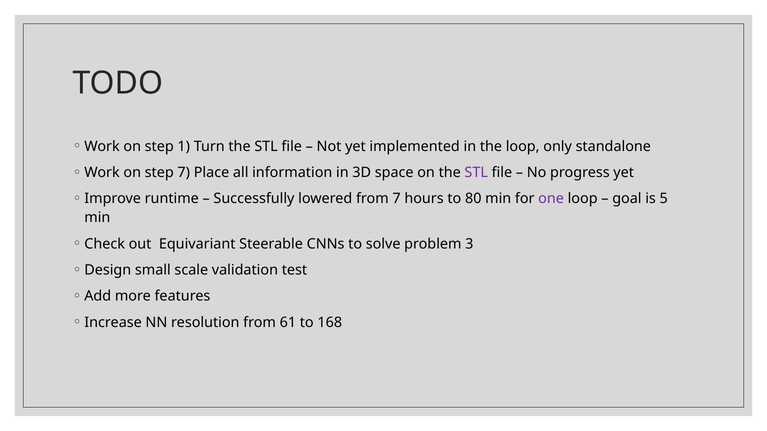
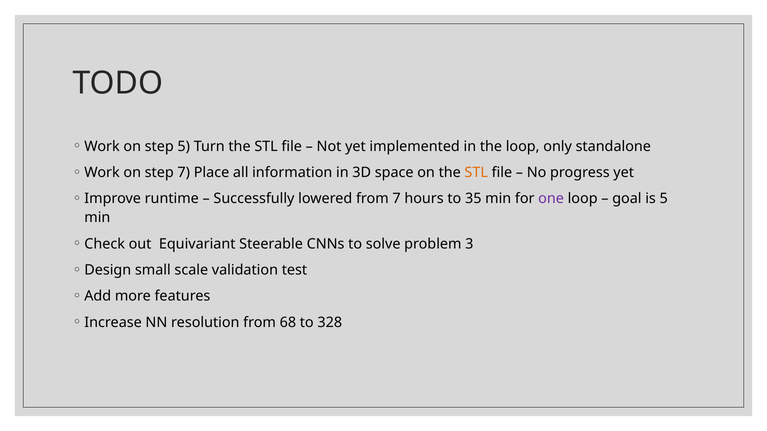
step 1: 1 -> 5
STL at (476, 173) colour: purple -> orange
80: 80 -> 35
61: 61 -> 68
168: 168 -> 328
